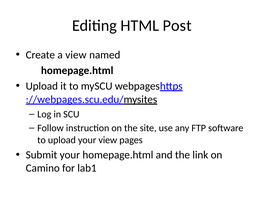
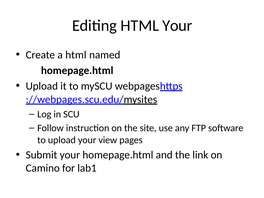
HTML Post: Post -> Your
a view: view -> html
